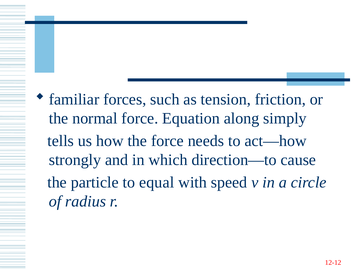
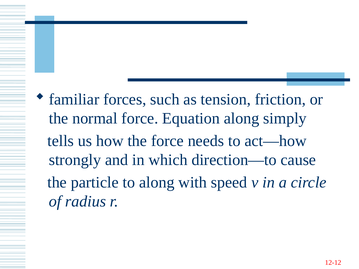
to equal: equal -> along
